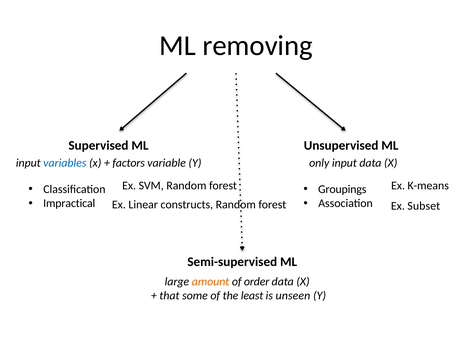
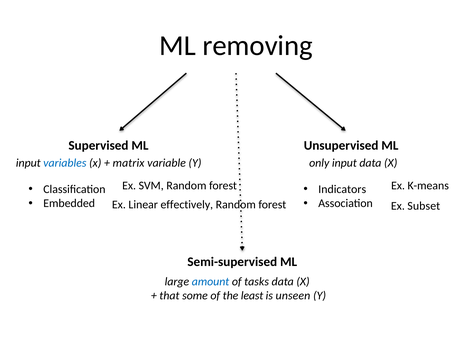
factors: factors -> matrix
Groupings: Groupings -> Indicators
Impractical: Impractical -> Embedded
constructs: constructs -> effectively
amount colour: orange -> blue
order: order -> tasks
